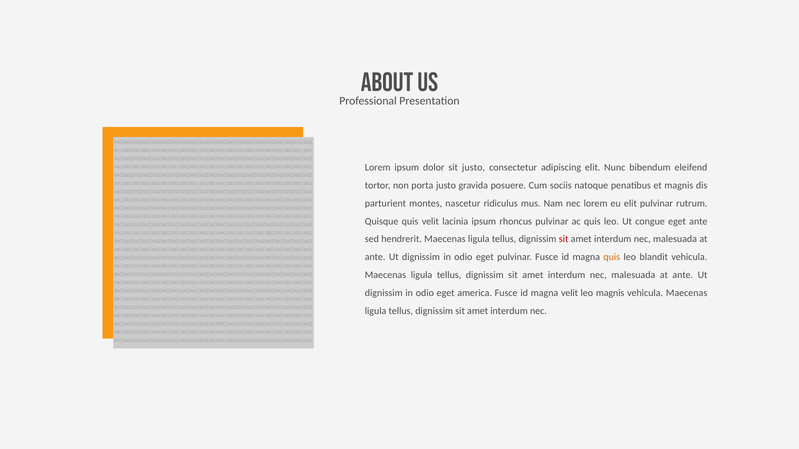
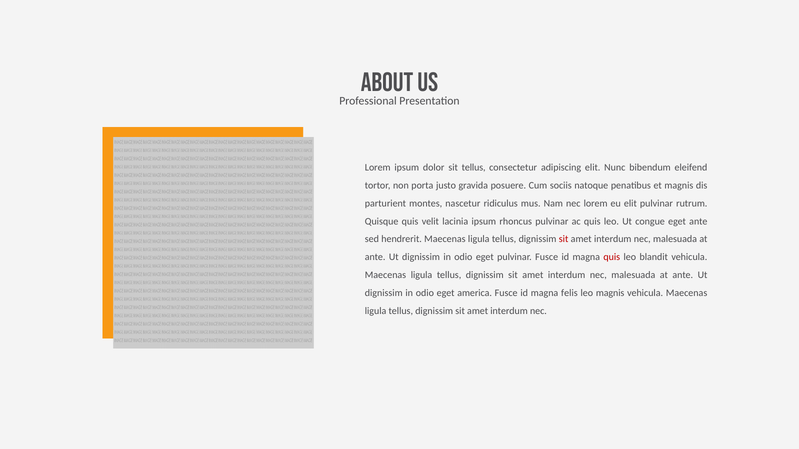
sit justo: justo -> tellus
quis at (612, 257) colour: orange -> red
magna velit: velit -> felis
